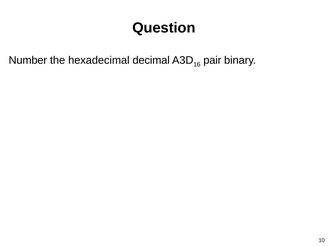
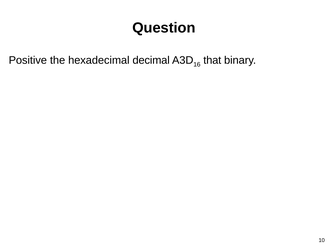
Number: Number -> Positive
pair: pair -> that
